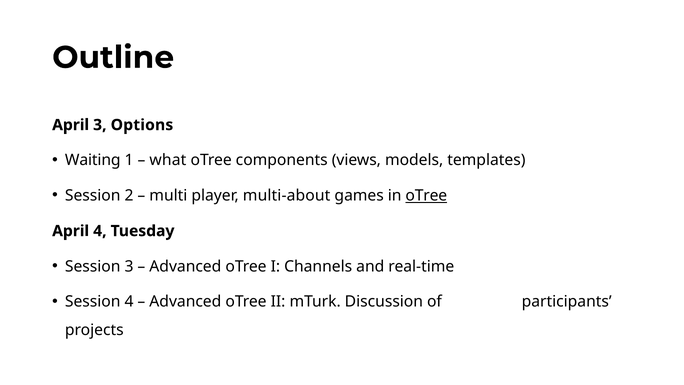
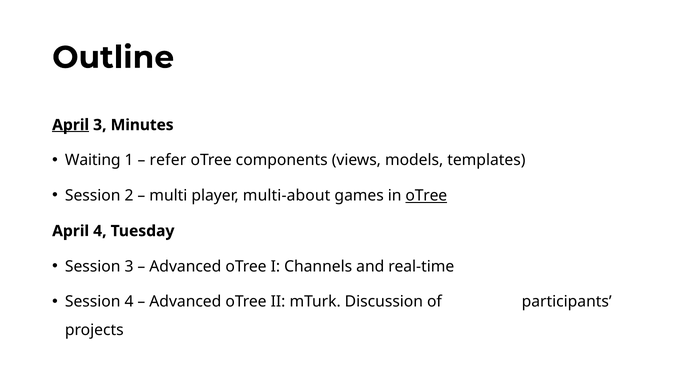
April at (71, 125) underline: none -> present
Options: Options -> Minutes
what: what -> refer
